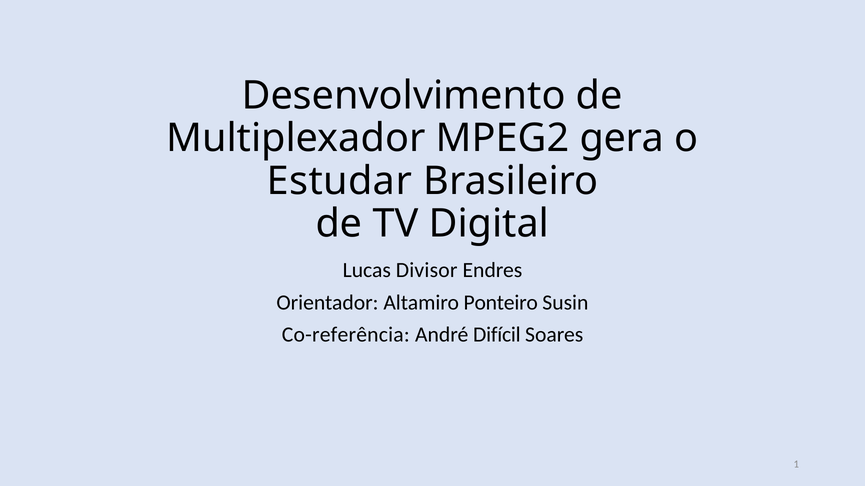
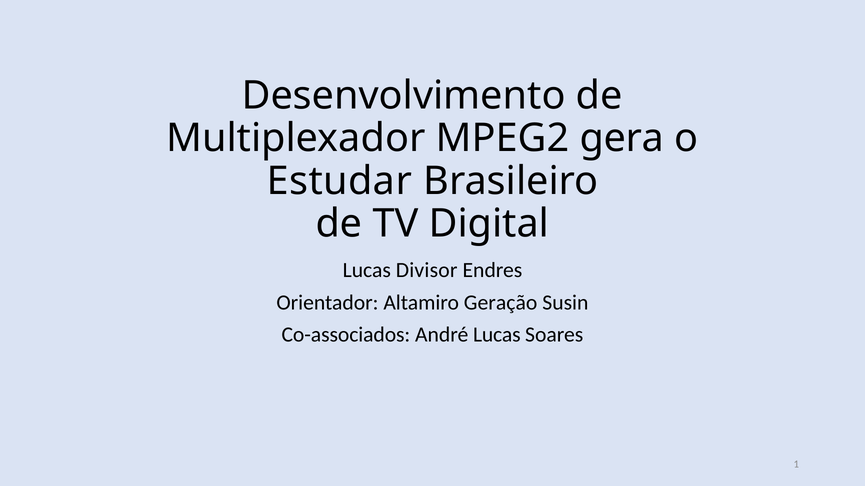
Ponteiro: Ponteiro -> Geração
Co-referência: Co-referência -> Co-associados
André Difícil: Difícil -> Lucas
